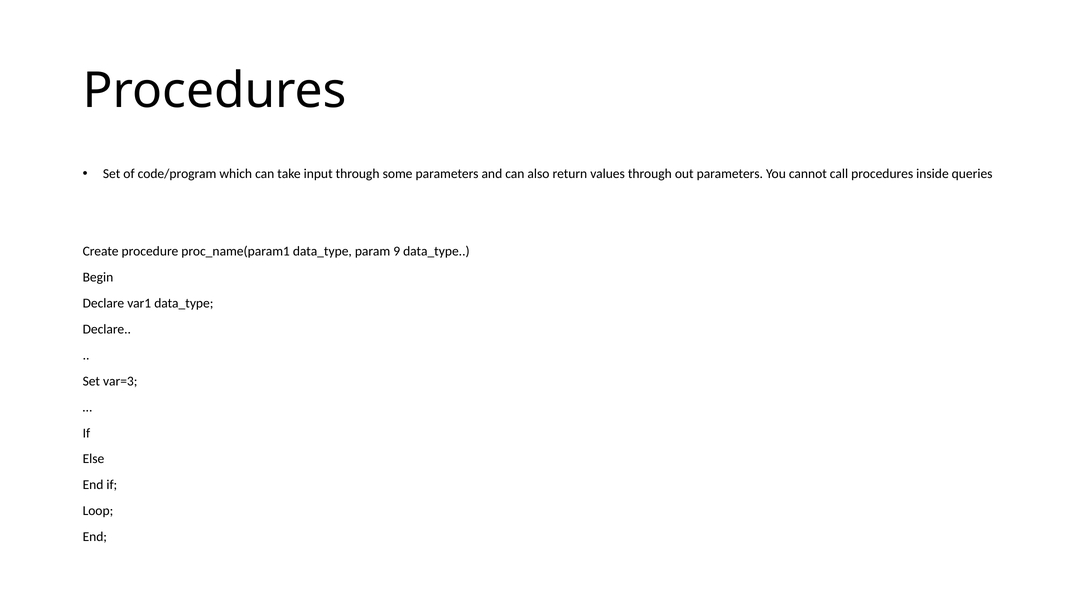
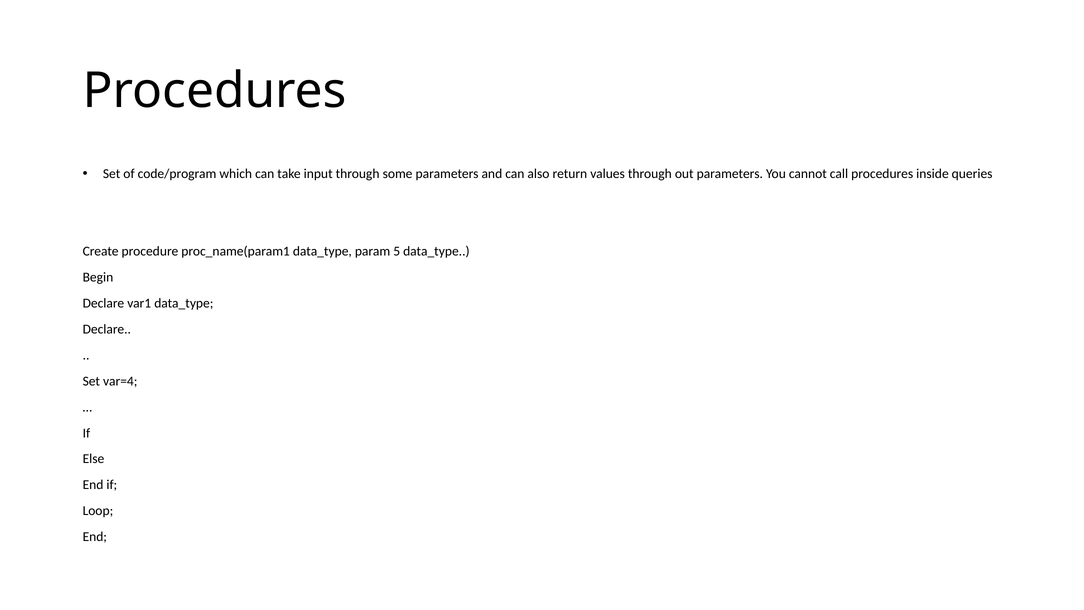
9: 9 -> 5
var=3: var=3 -> var=4
